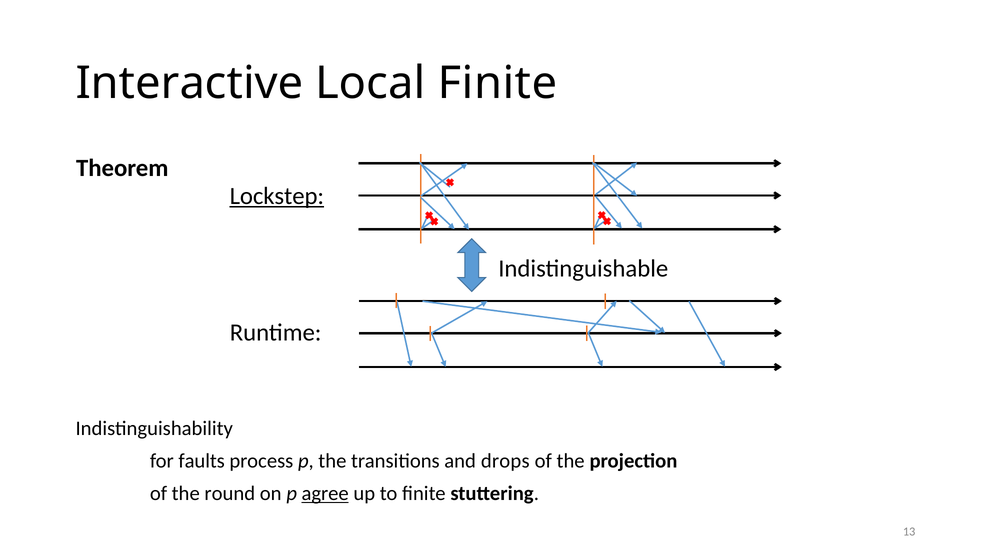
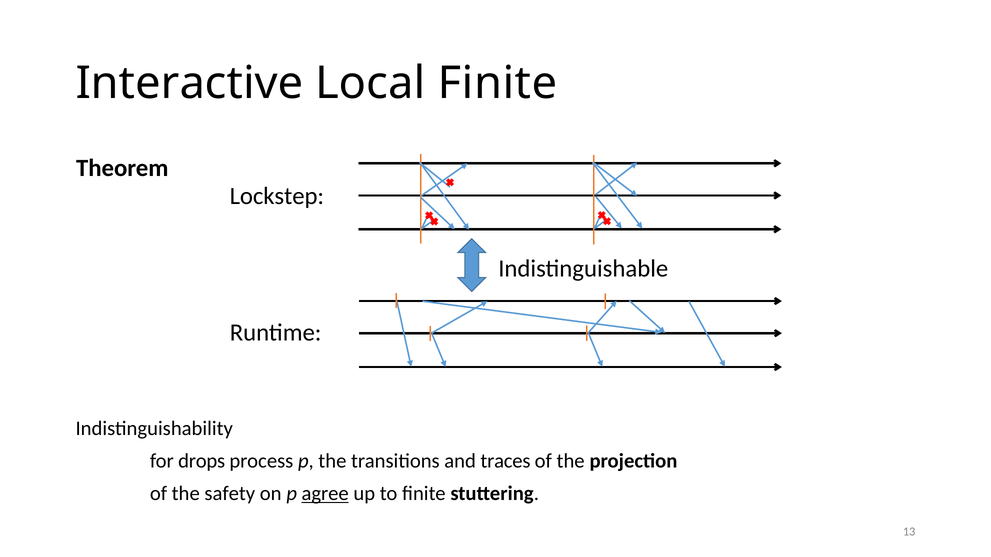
Lockstep underline: present -> none
faults: faults -> drops
drops: drops -> traces
round: round -> safety
